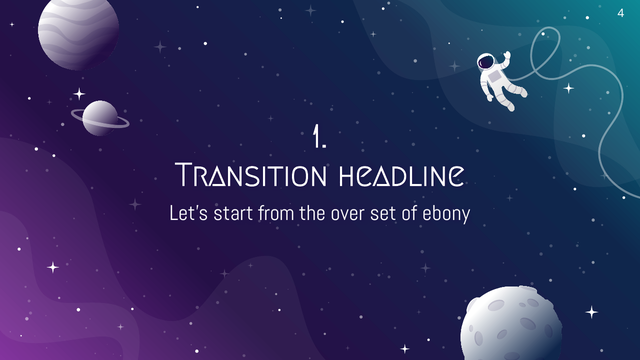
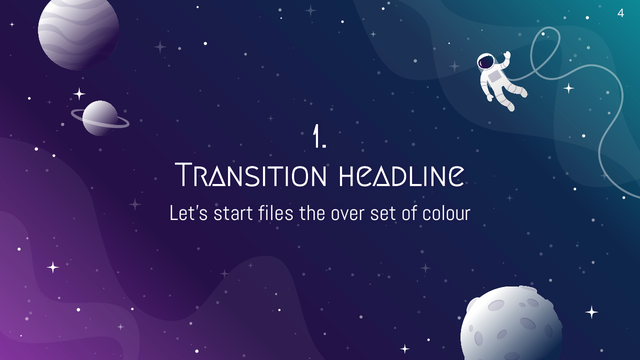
from: from -> files
ebony: ebony -> colour
